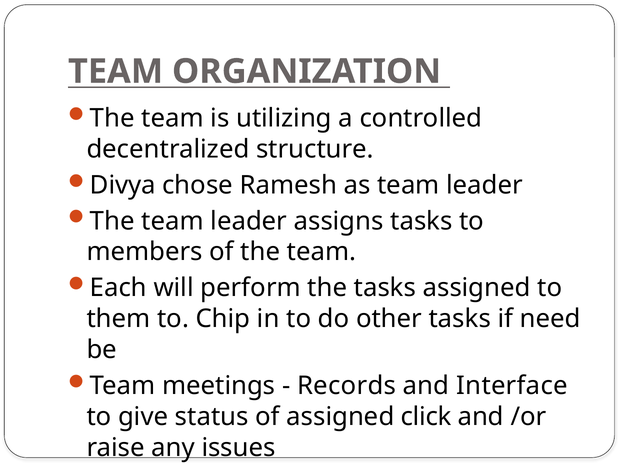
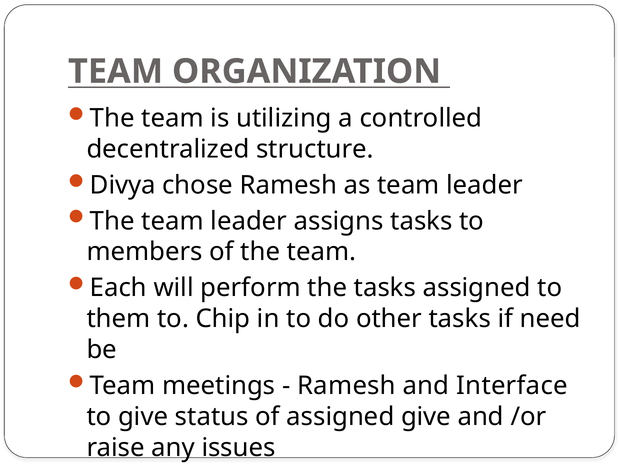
Records at (347, 386): Records -> Ramesh
assigned click: click -> give
